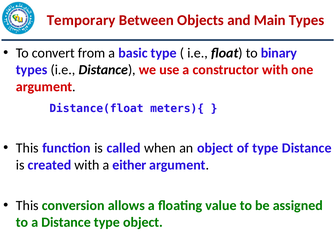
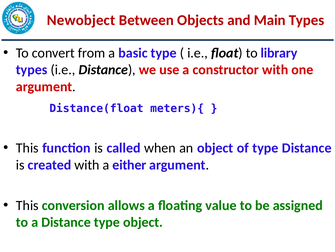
Temporary: Temporary -> Newobject
binary: binary -> library
